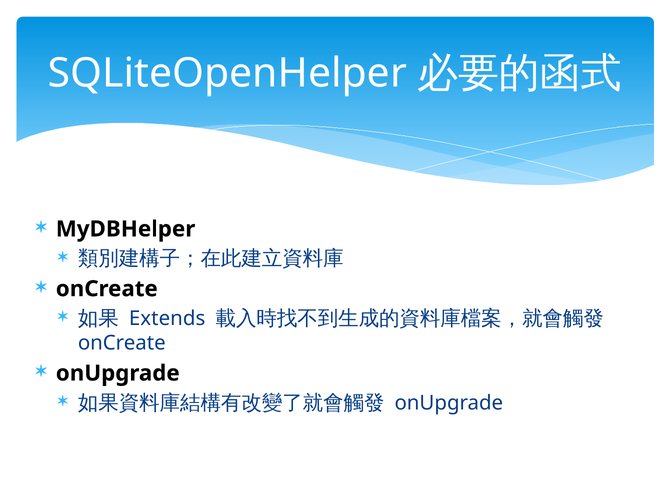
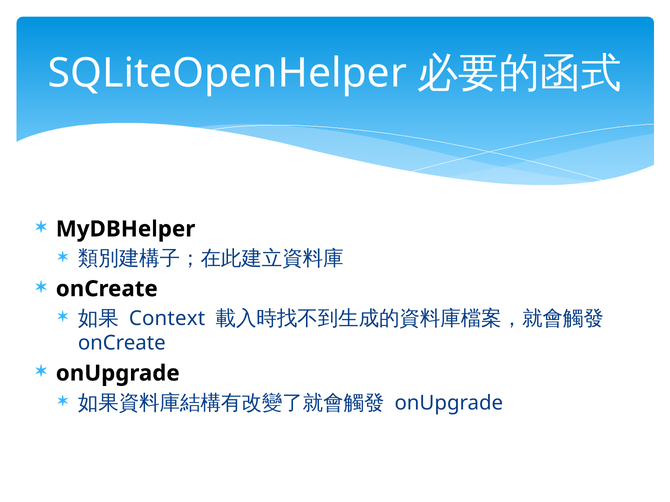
Extends: Extends -> Context
